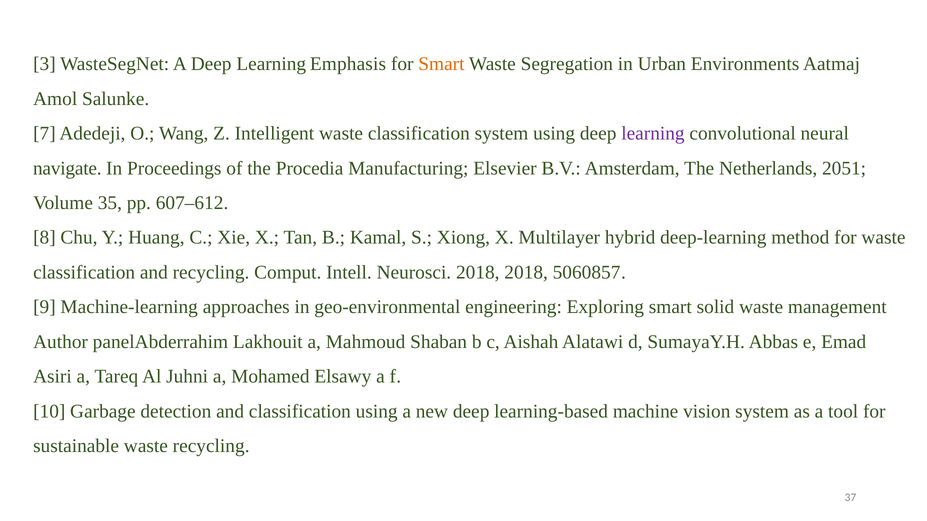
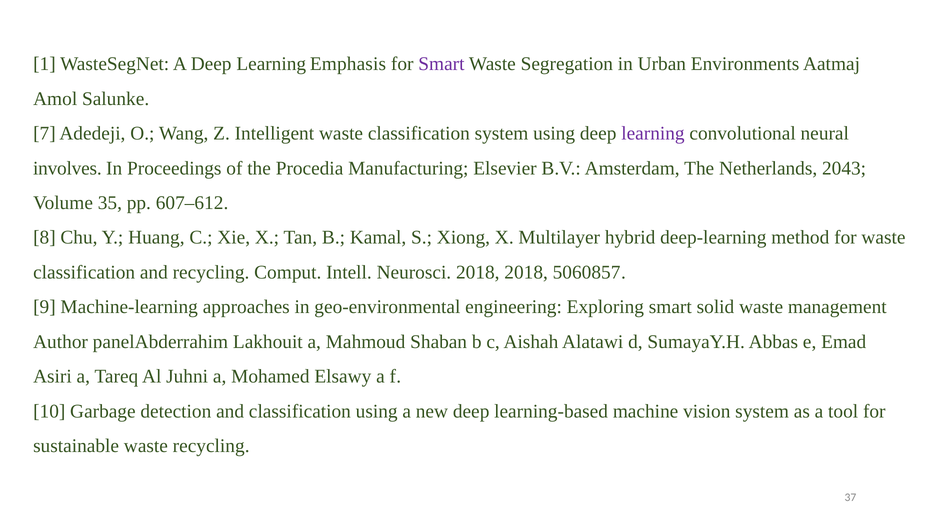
3: 3 -> 1
Smart at (441, 64) colour: orange -> purple
navigate: navigate -> involves
2051: 2051 -> 2043
